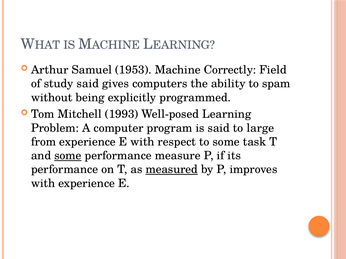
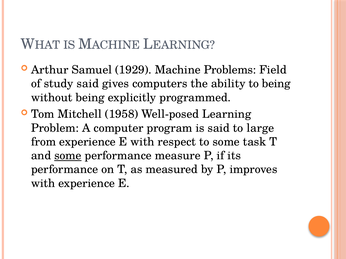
1953: 1953 -> 1929
Correctly: Correctly -> Problems
to spam: spam -> being
1993: 1993 -> 1958
measured underline: present -> none
